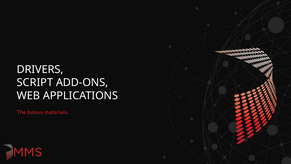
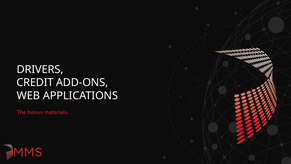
SCRIPT: SCRIPT -> CREDIT
